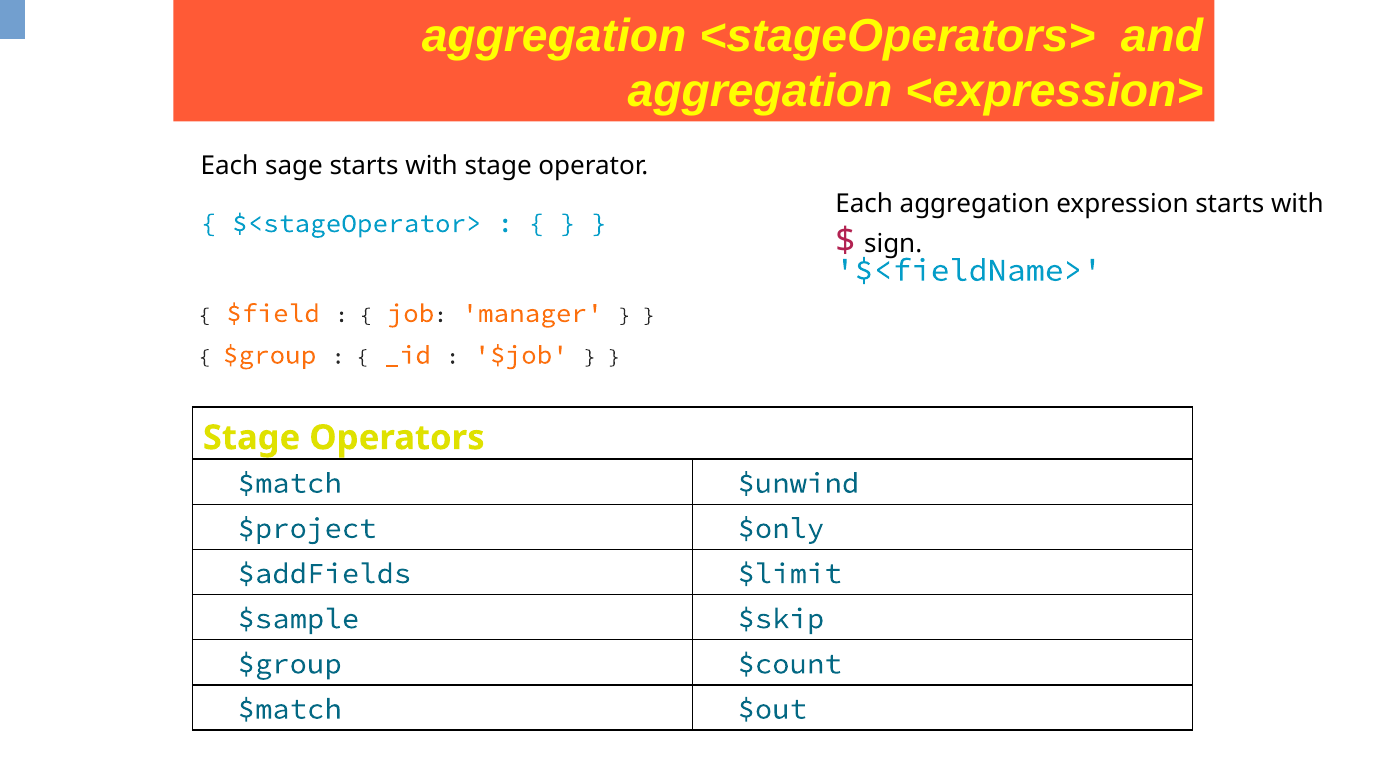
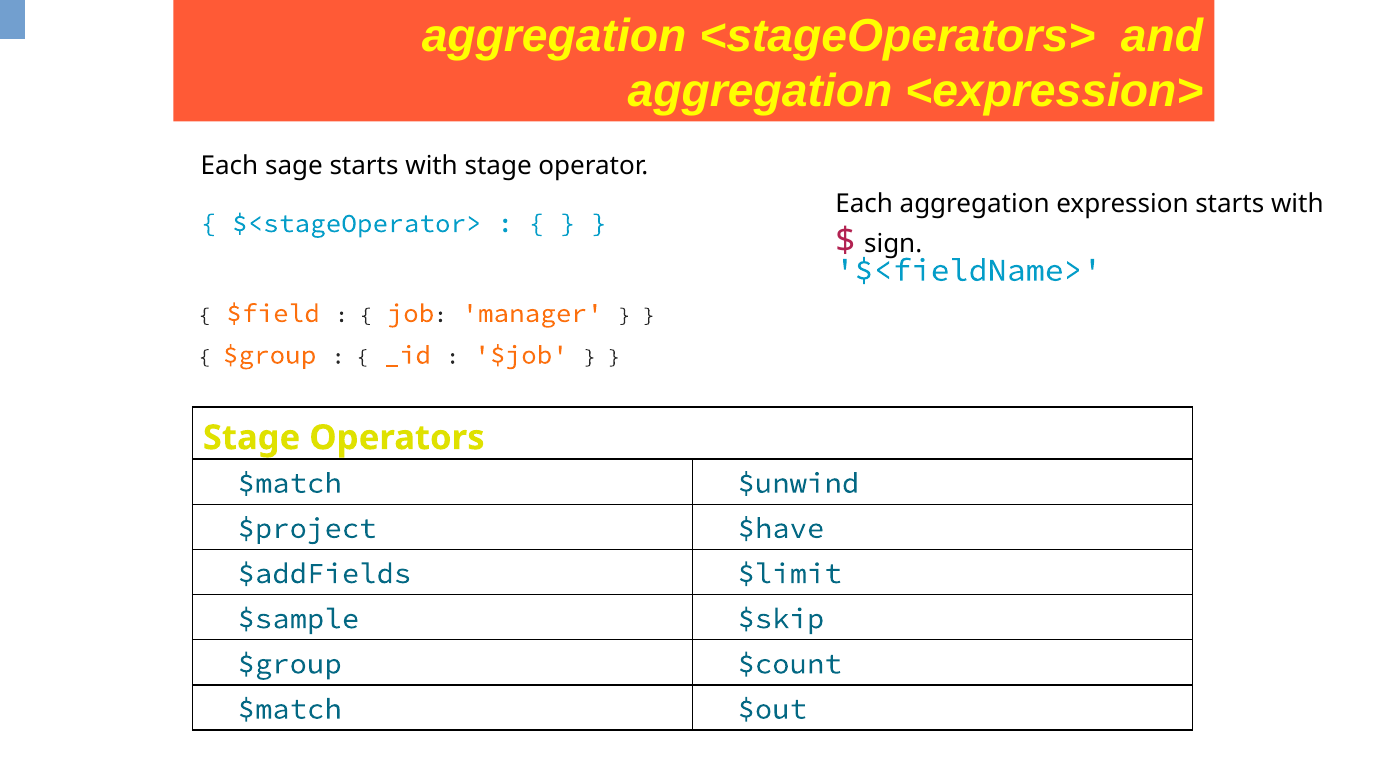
$only: $only -> $have
